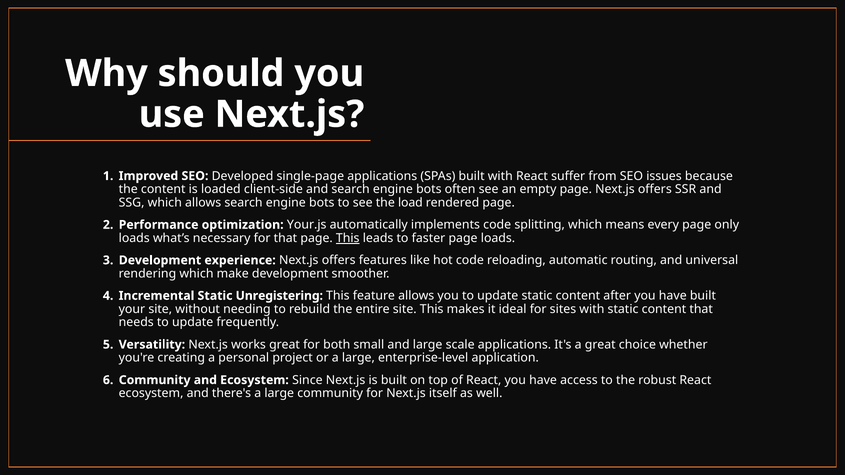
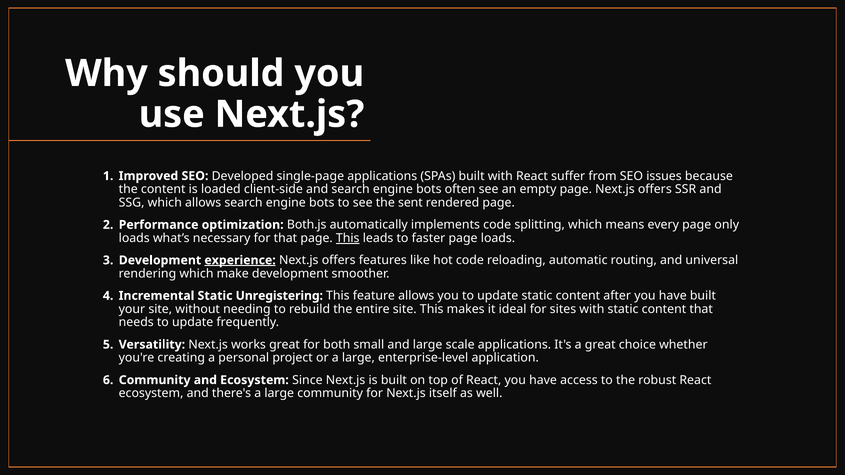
load: load -> sent
Your.js: Your.js -> Both.js
experience underline: none -> present
